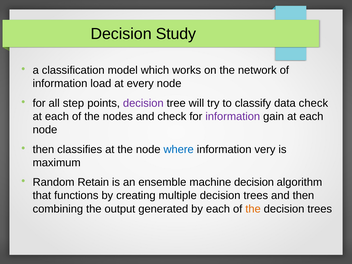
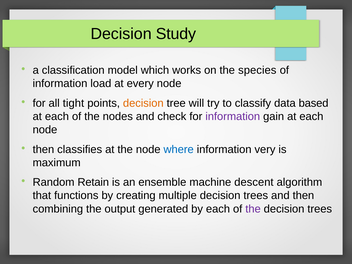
network: network -> species
step: step -> tight
decision at (143, 103) colour: purple -> orange
data check: check -> based
machine decision: decision -> descent
the at (253, 209) colour: orange -> purple
